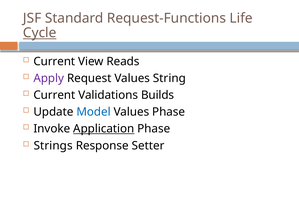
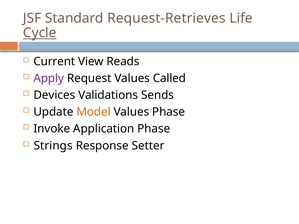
Request-Functions: Request-Functions -> Request-Retrieves
String: String -> Called
Current at (54, 95): Current -> Devices
Builds: Builds -> Sends
Model colour: blue -> orange
Application underline: present -> none
